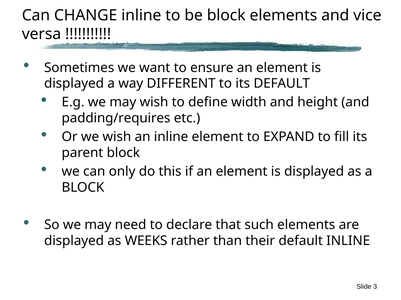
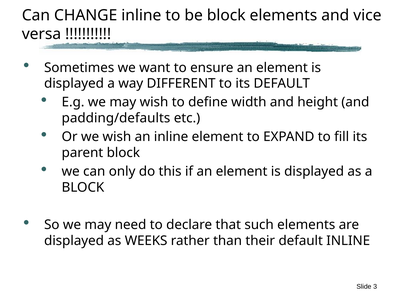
padding/requires: padding/requires -> padding/defaults
